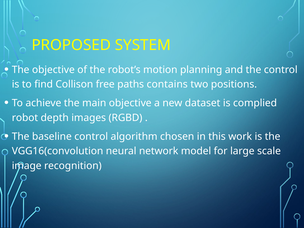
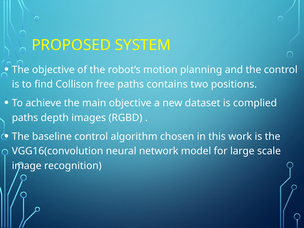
robot at (25, 118): robot -> paths
